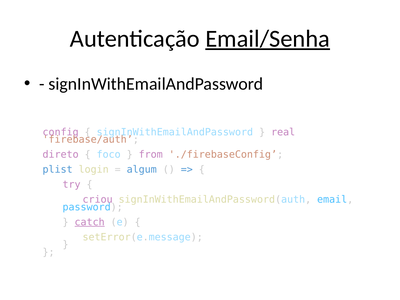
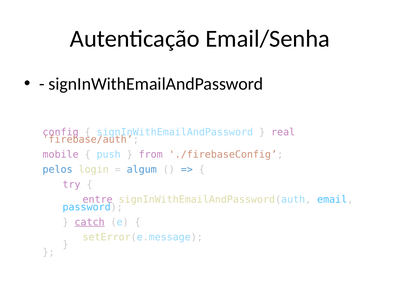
Email/Senha underline: present -> none
direto: direto -> mobile
foco: foco -> push
plist: plist -> pelos
criou: criou -> entre
